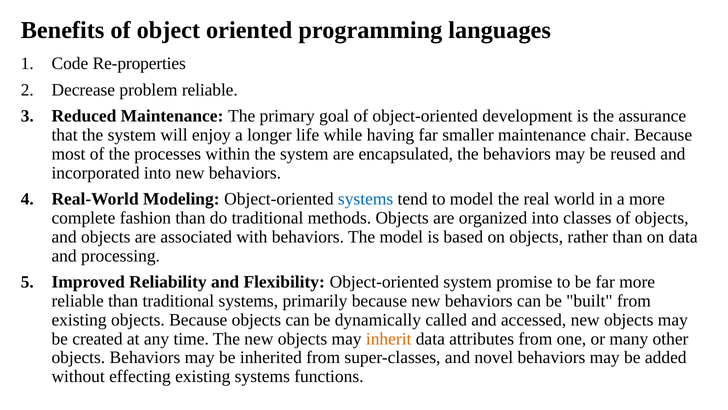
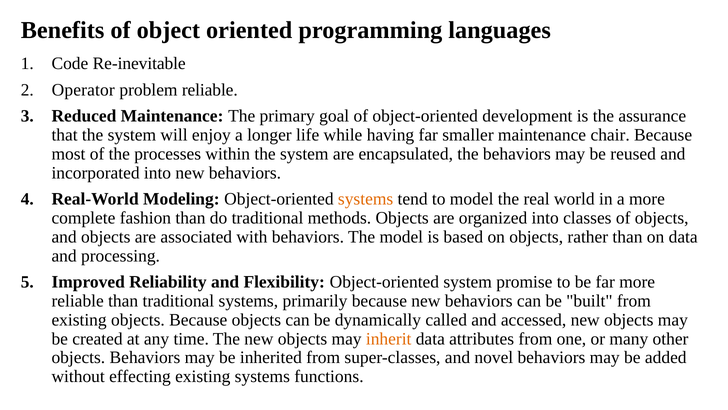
Re-properties: Re-properties -> Re-inevitable
Decrease: Decrease -> Operator
systems at (366, 199) colour: blue -> orange
